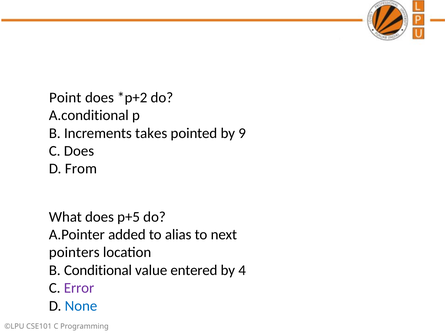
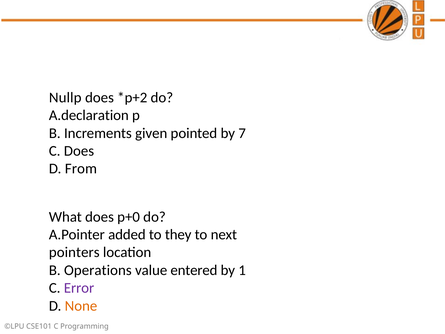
Point: Point -> Nullp
A.conditional: A.conditional -> A.declaration
takes: takes -> given
9: 9 -> 7
p+5: p+5 -> p+0
alias: alias -> they
Conditional: Conditional -> Operations
4: 4 -> 1
None colour: blue -> orange
